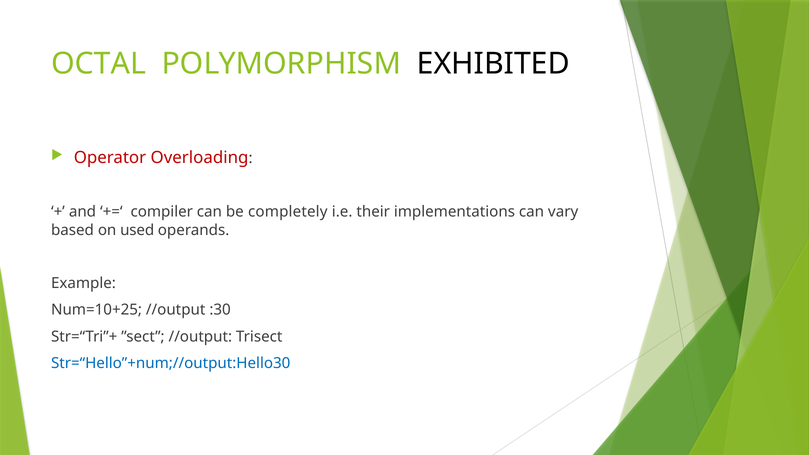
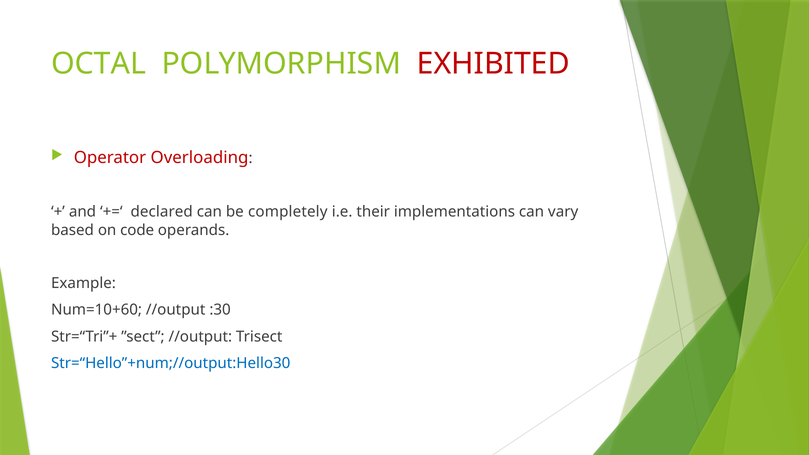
EXHIBITED colour: black -> red
compiler: compiler -> declared
used: used -> code
Num=10+25: Num=10+25 -> Num=10+60
